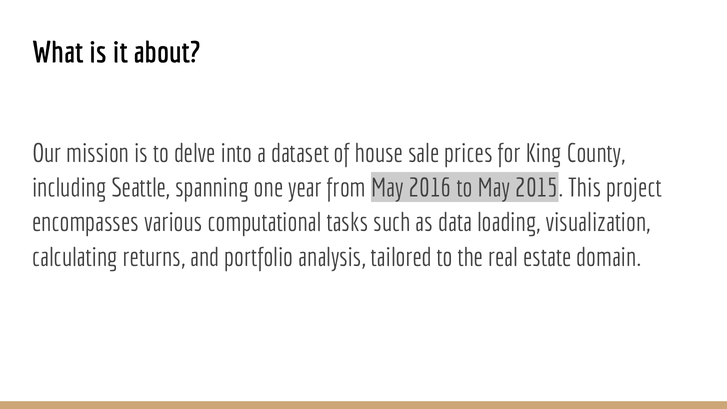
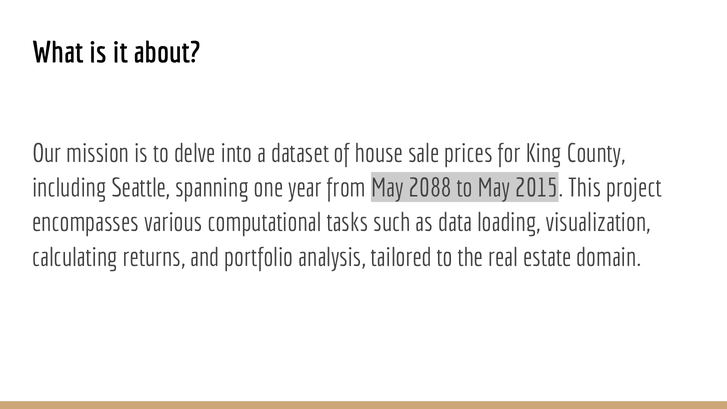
2016: 2016 -> 2088
